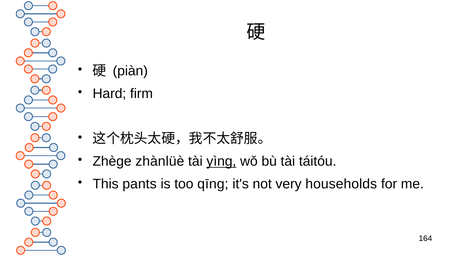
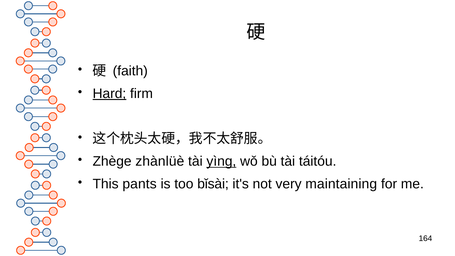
piàn: piàn -> faith
Hard underline: none -> present
qīng: qīng -> bǐsài
households: households -> maintaining
